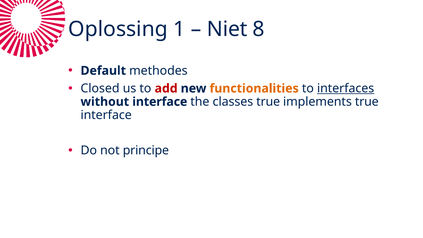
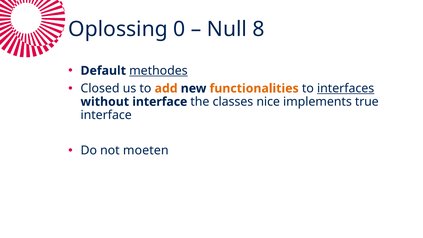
1: 1 -> 0
Niet: Niet -> Null
methodes underline: none -> present
add colour: red -> orange
classes true: true -> nice
principe: principe -> moeten
